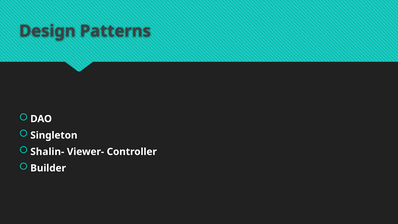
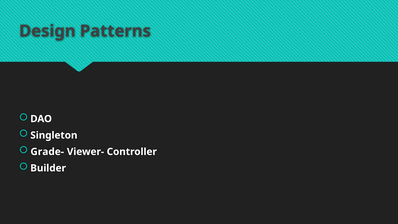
Shalin-: Shalin- -> Grade-
